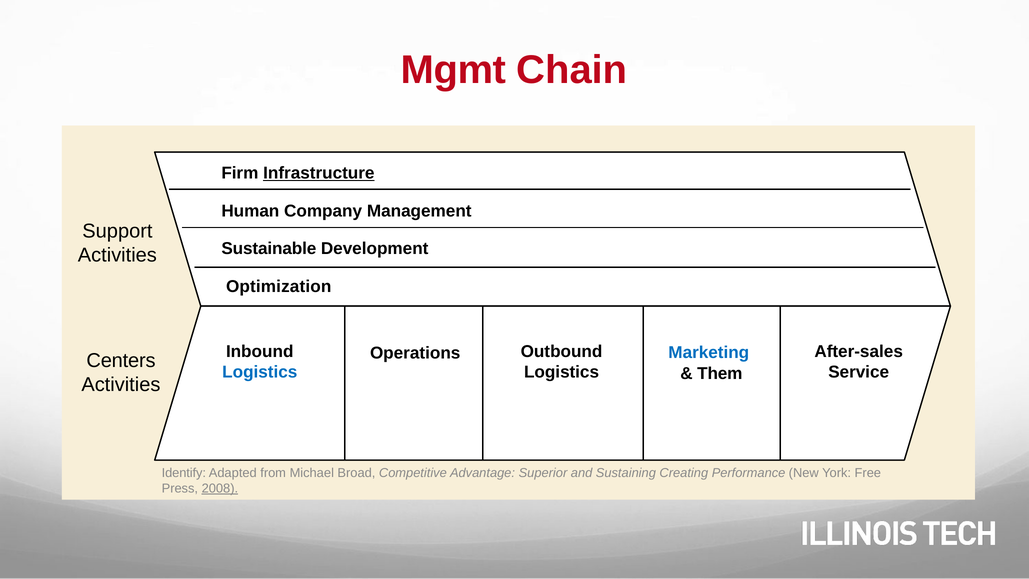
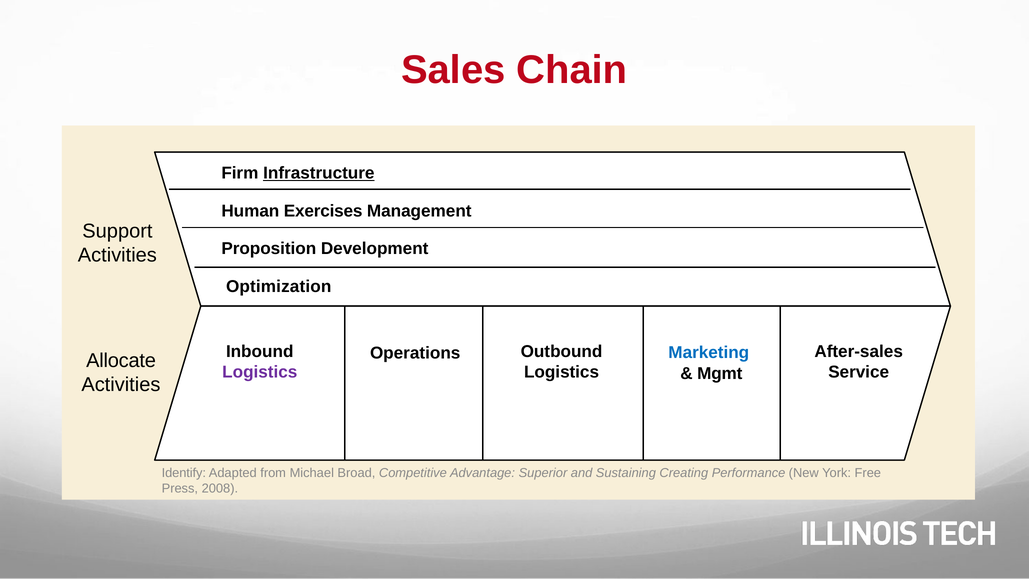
Mgmt: Mgmt -> Sales
Company: Company -> Exercises
Sustainable: Sustainable -> Proposition
Centers: Centers -> Allocate
Logistics at (260, 372) colour: blue -> purple
Them: Them -> Mgmt
2008 underline: present -> none
